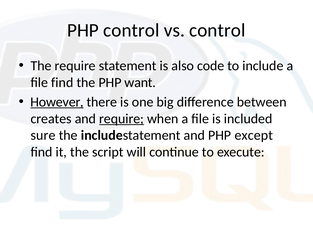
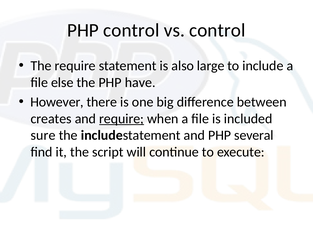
code: code -> large
file find: find -> else
want: want -> have
However underline: present -> none
except: except -> several
